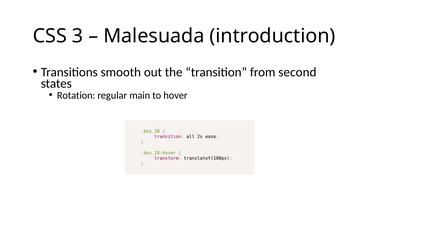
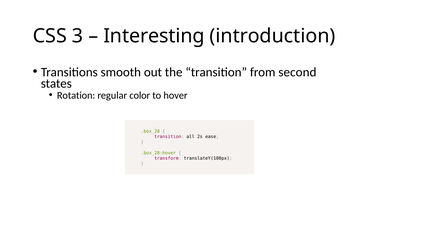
Malesuada: Malesuada -> Interesting
main: main -> color
